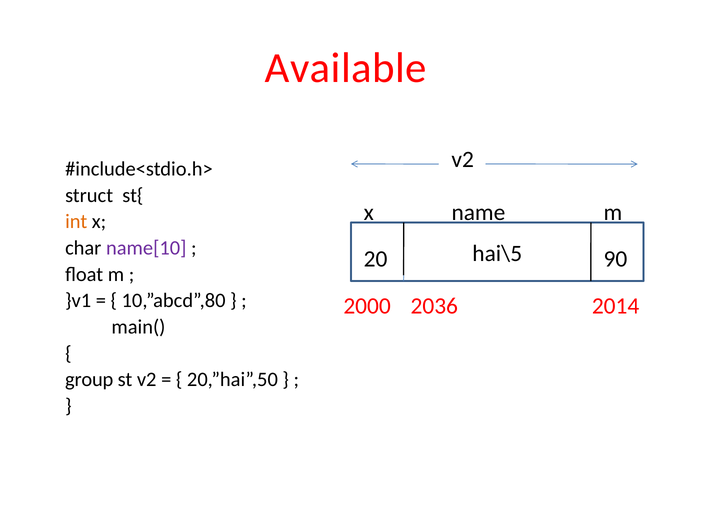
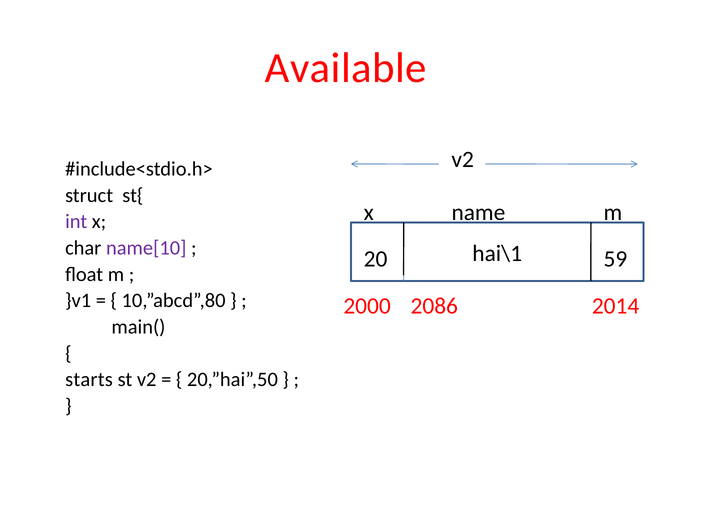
int colour: orange -> purple
hai\5: hai\5 -> hai\1
90: 90 -> 59
2036: 2036 -> 2086
group: group -> starts
